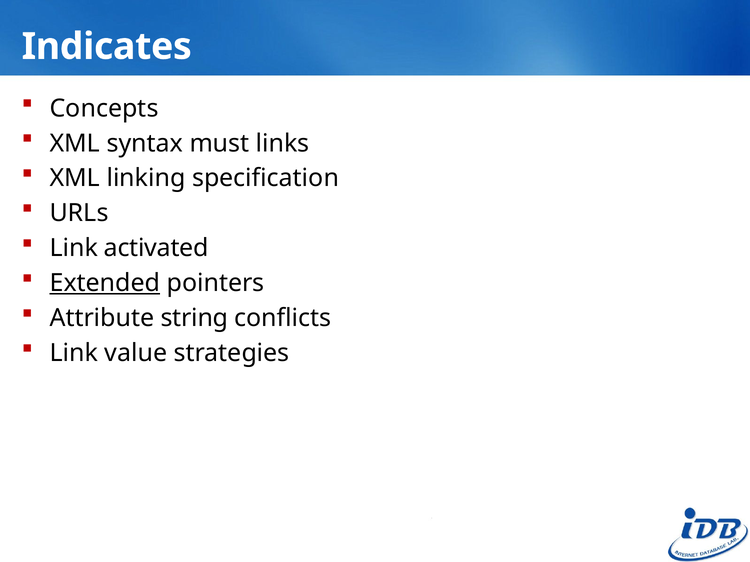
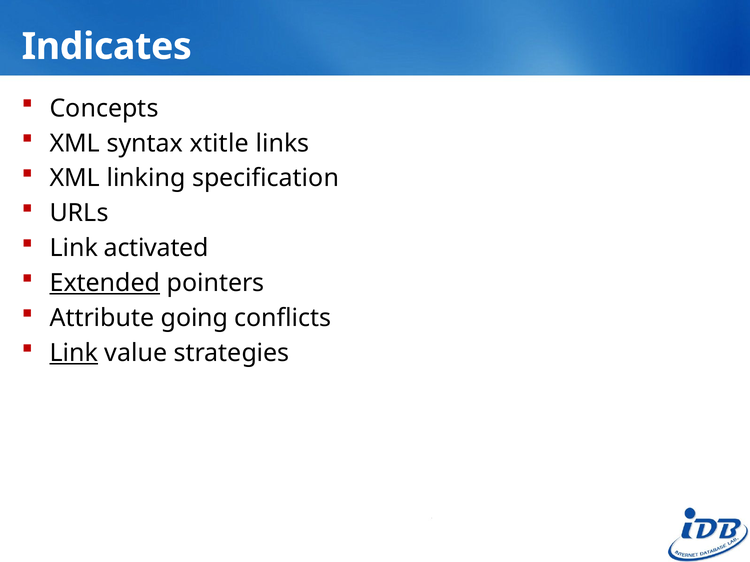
must: must -> xtitle
string: string -> going
Link at (74, 353) underline: none -> present
